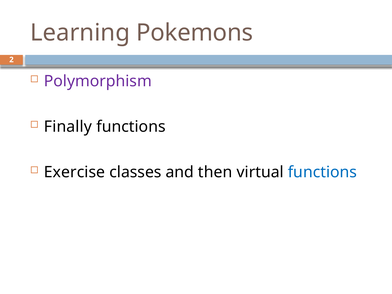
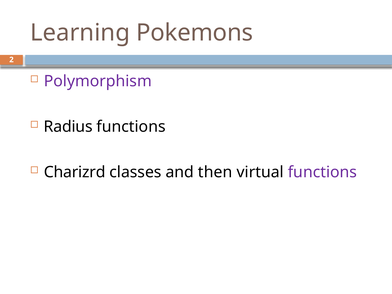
Finally: Finally -> Radius
Exercise: Exercise -> Charizrd
functions at (322, 172) colour: blue -> purple
